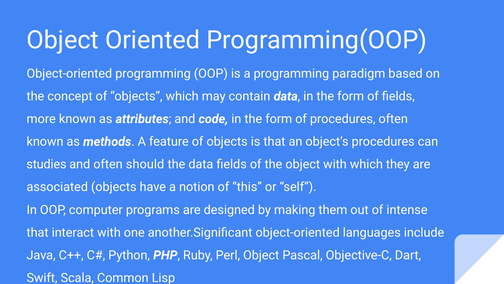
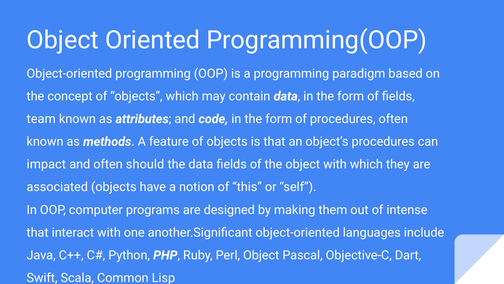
more: more -> team
studies: studies -> impact
